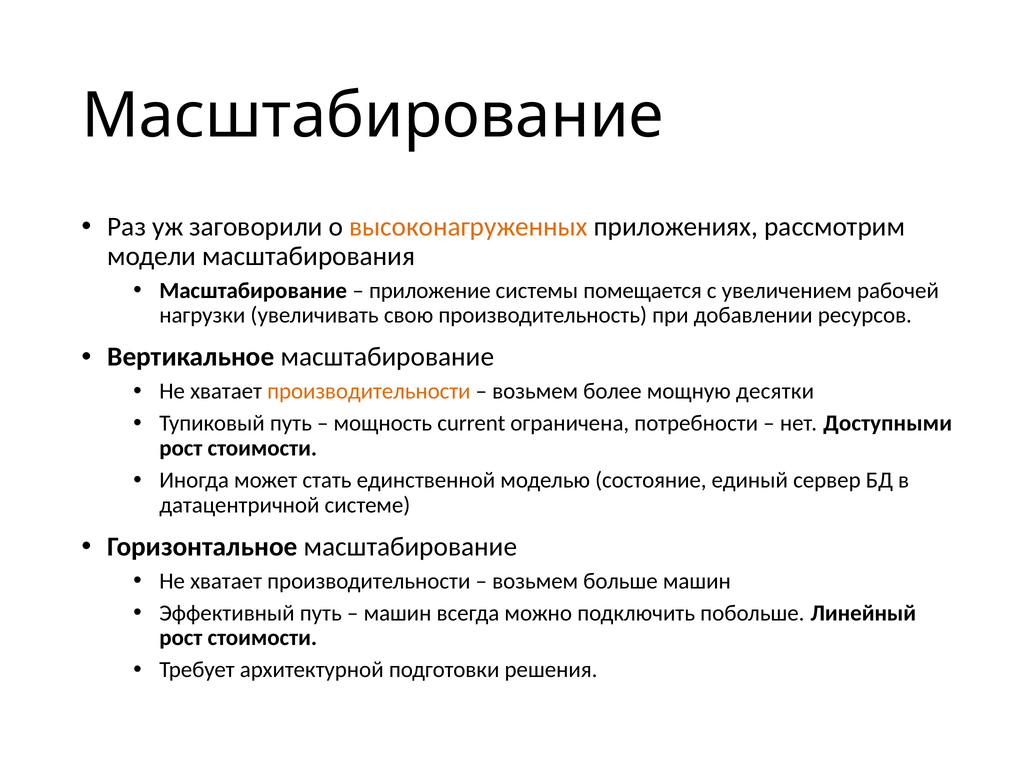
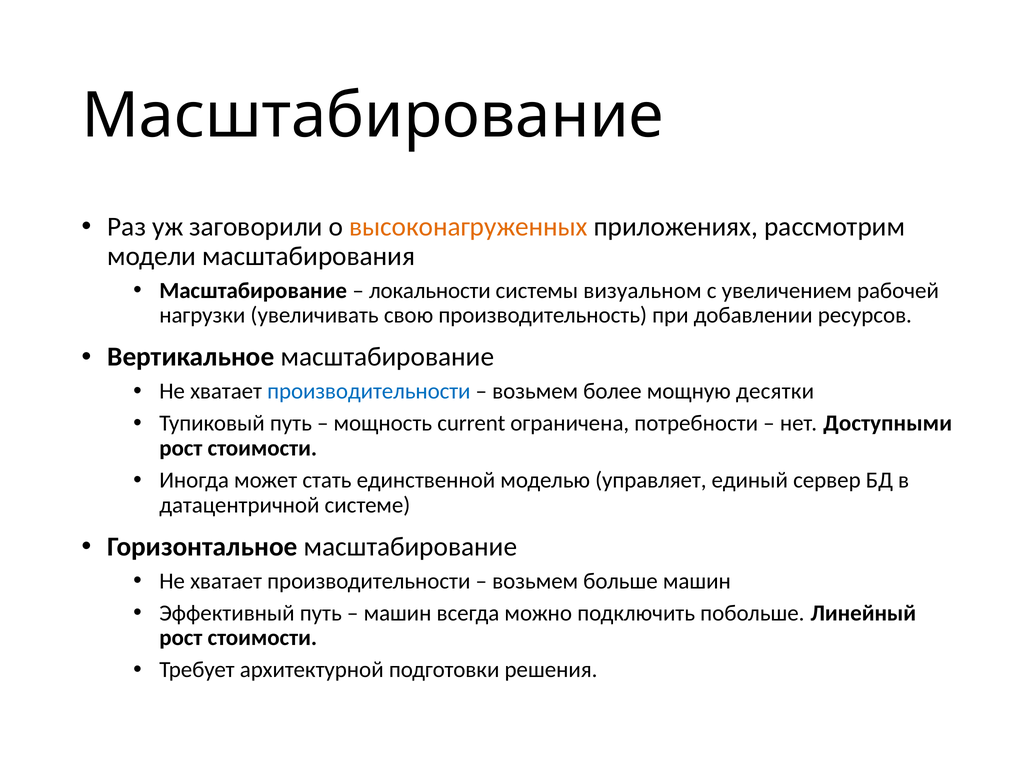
приложение: приложение -> локальности
помещается: помещается -> визуальном
производительности at (369, 391) colour: orange -> blue
состояние: состояние -> управляет
